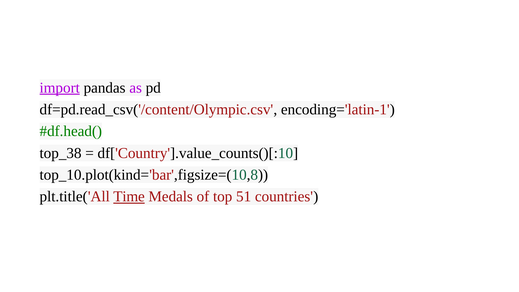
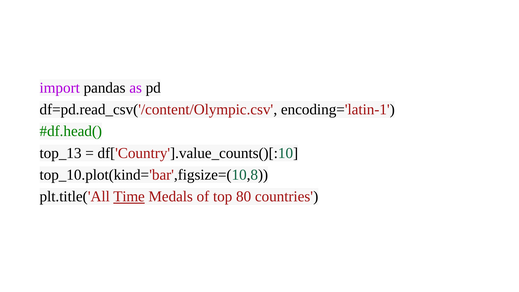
import underline: present -> none
top_38: top_38 -> top_13
51: 51 -> 80
